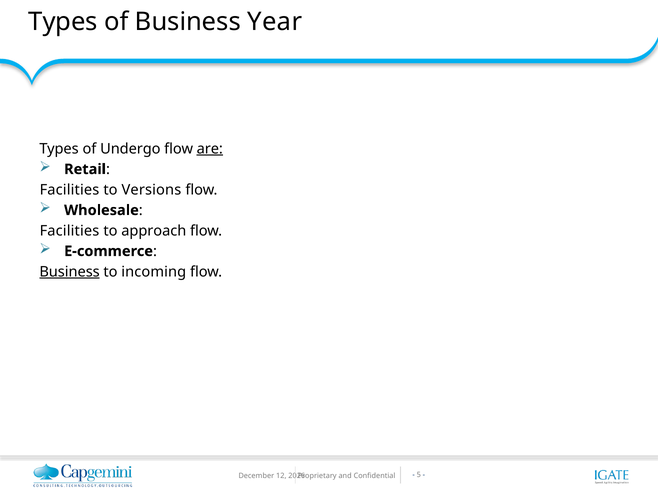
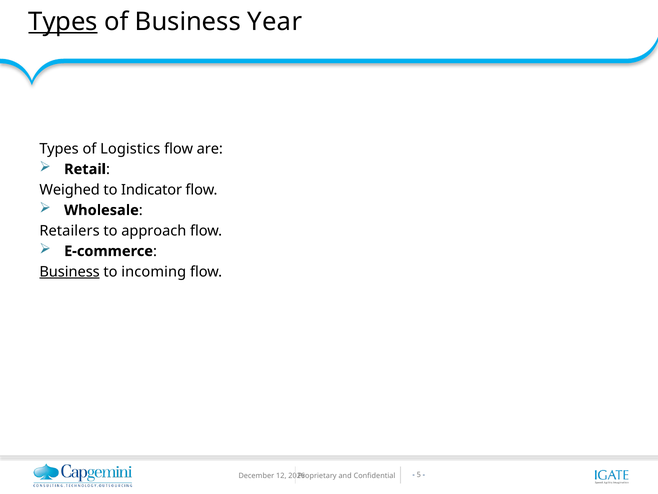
Types at (63, 22) underline: none -> present
Undergo: Undergo -> Logistics
are underline: present -> none
Facilities at (69, 190): Facilities -> Weighed
Versions: Versions -> Indicator
Facilities at (69, 231): Facilities -> Retailers
